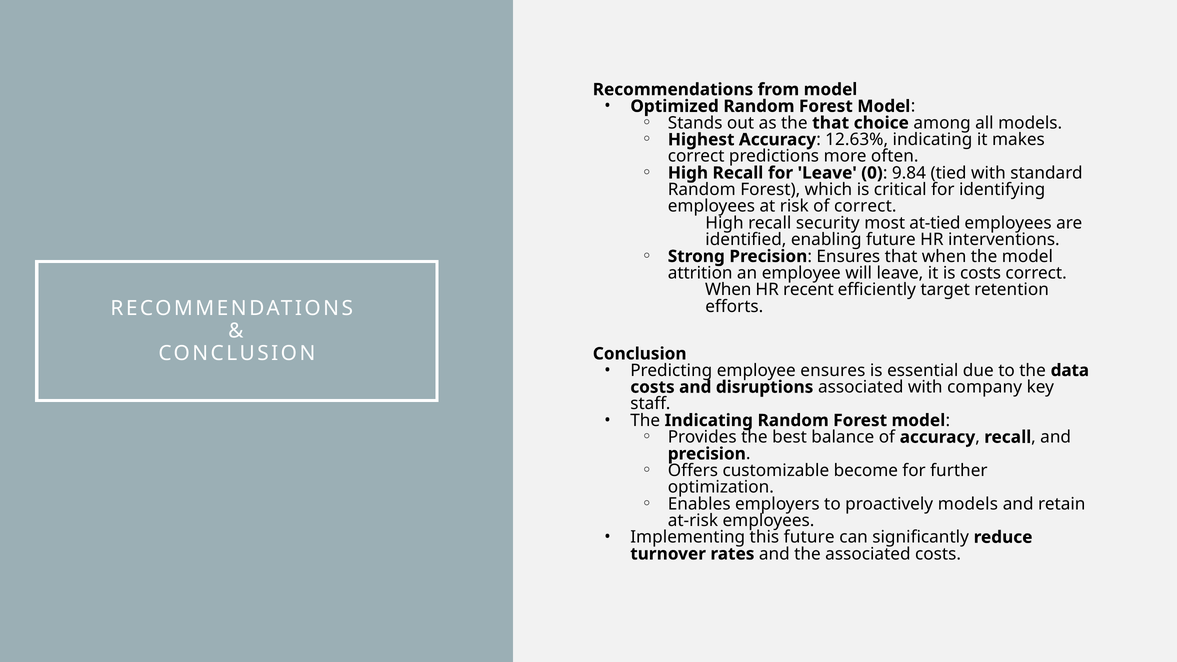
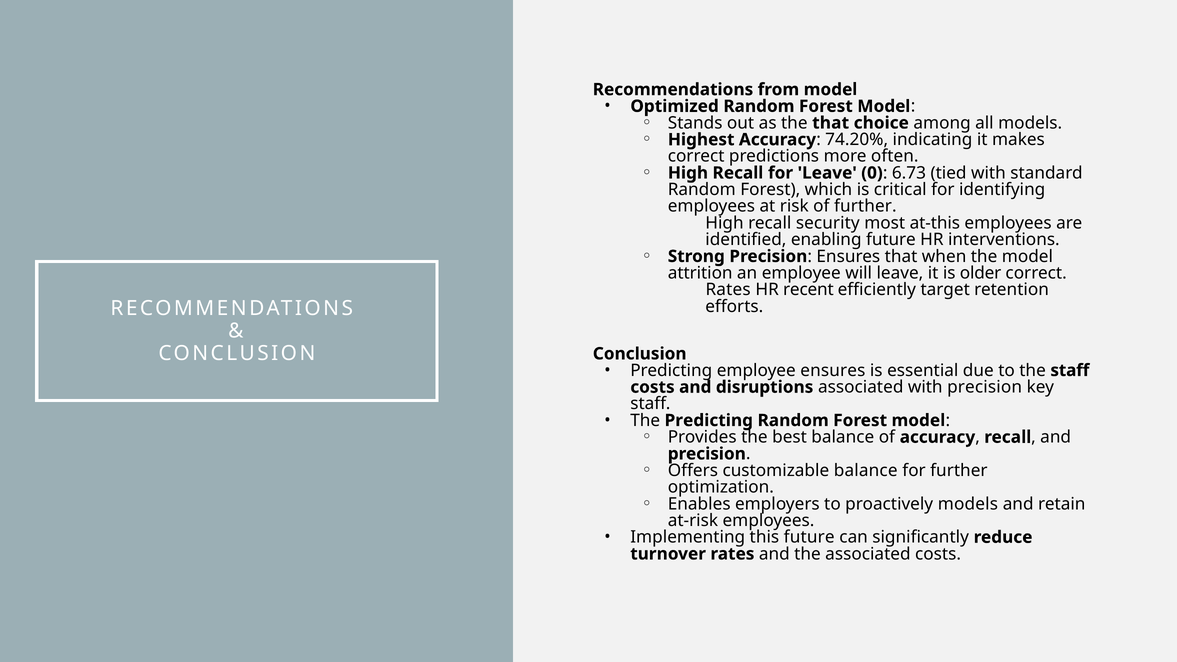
12.63%: 12.63% -> 74.20%
9.84: 9.84 -> 6.73
of correct: correct -> further
at-tied: at-tied -> at-this
is costs: costs -> older
When at (728, 290): When -> Rates
the data: data -> staff
with company: company -> precision
The Indicating: Indicating -> Predicting
customizable become: become -> balance
